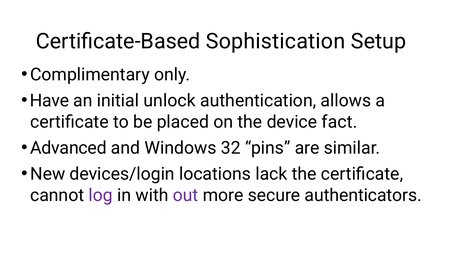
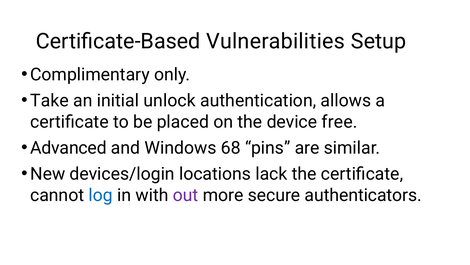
Sophistication: Sophistication -> Vulnerabilities
Have: Have -> Take
fact: fact -> free
32: 32 -> 68
log colour: purple -> blue
